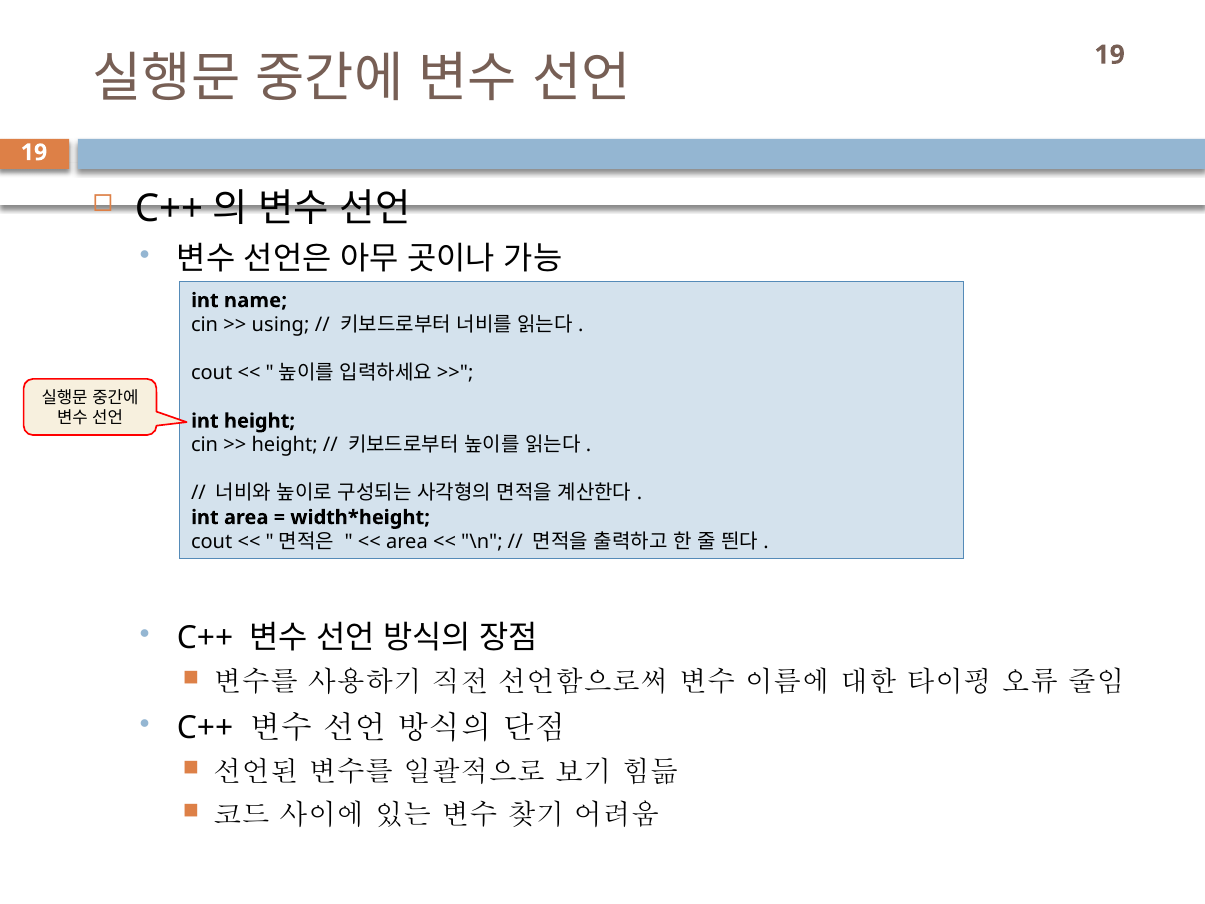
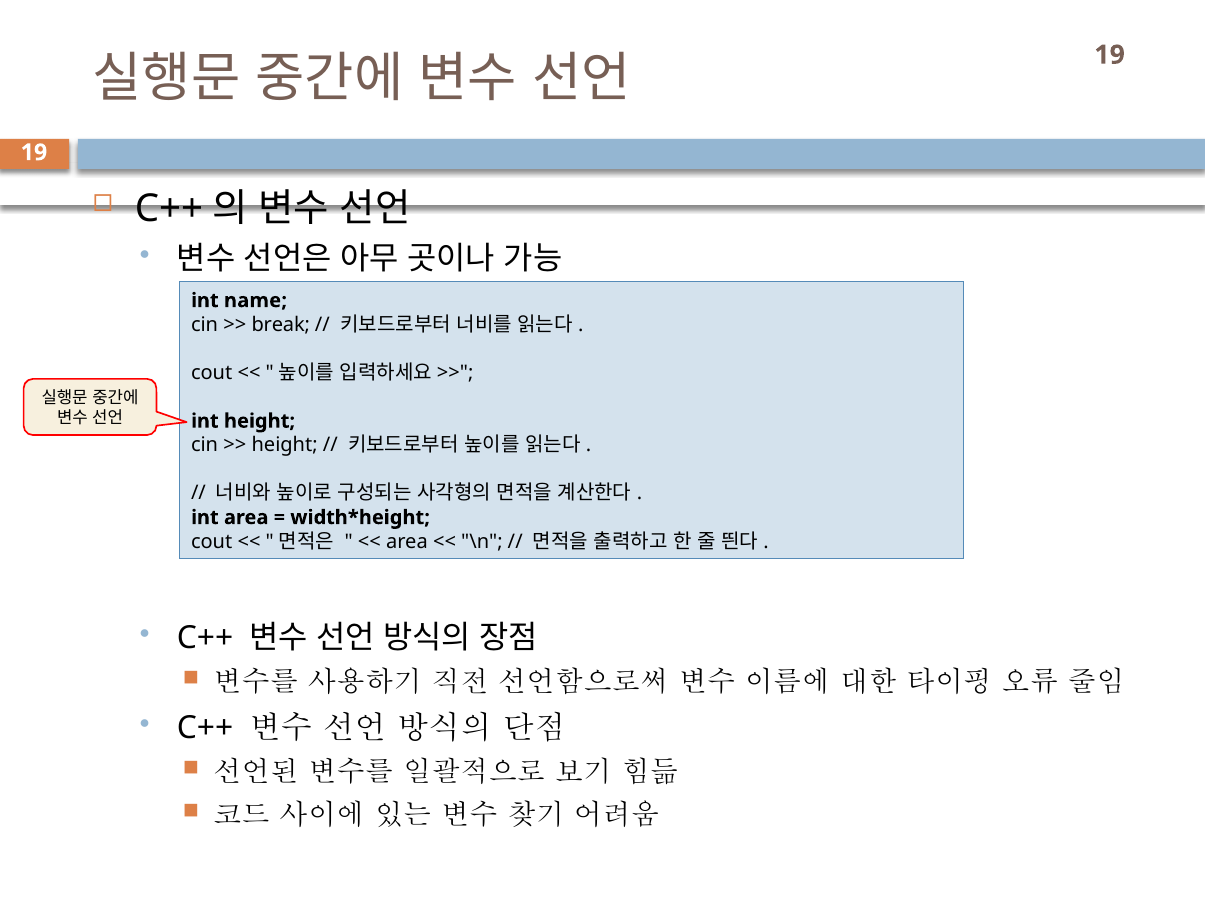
using: using -> break
